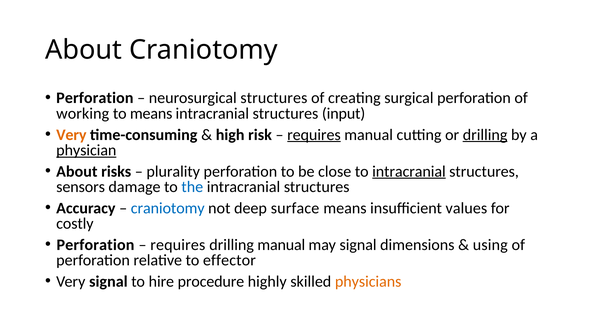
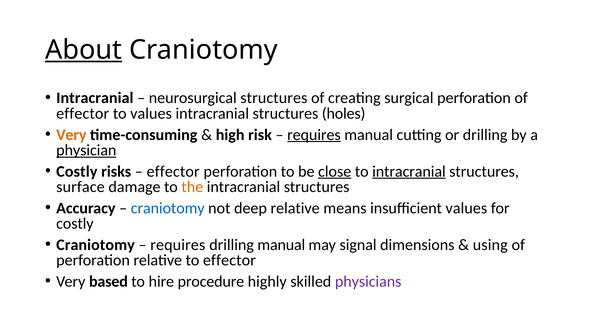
About at (84, 50) underline: none -> present
Perforation at (95, 98): Perforation -> Intracranial
working at (83, 114): working -> effector
to means: means -> values
input: input -> holes
drilling at (485, 135) underline: present -> none
About at (77, 171): About -> Costly
plurality at (173, 171): plurality -> effector
close underline: none -> present
sensors: sensors -> surface
the colour: blue -> orange
deep surface: surface -> relative
Perforation at (95, 245): Perforation -> Craniotomy
Very signal: signal -> based
physicians colour: orange -> purple
